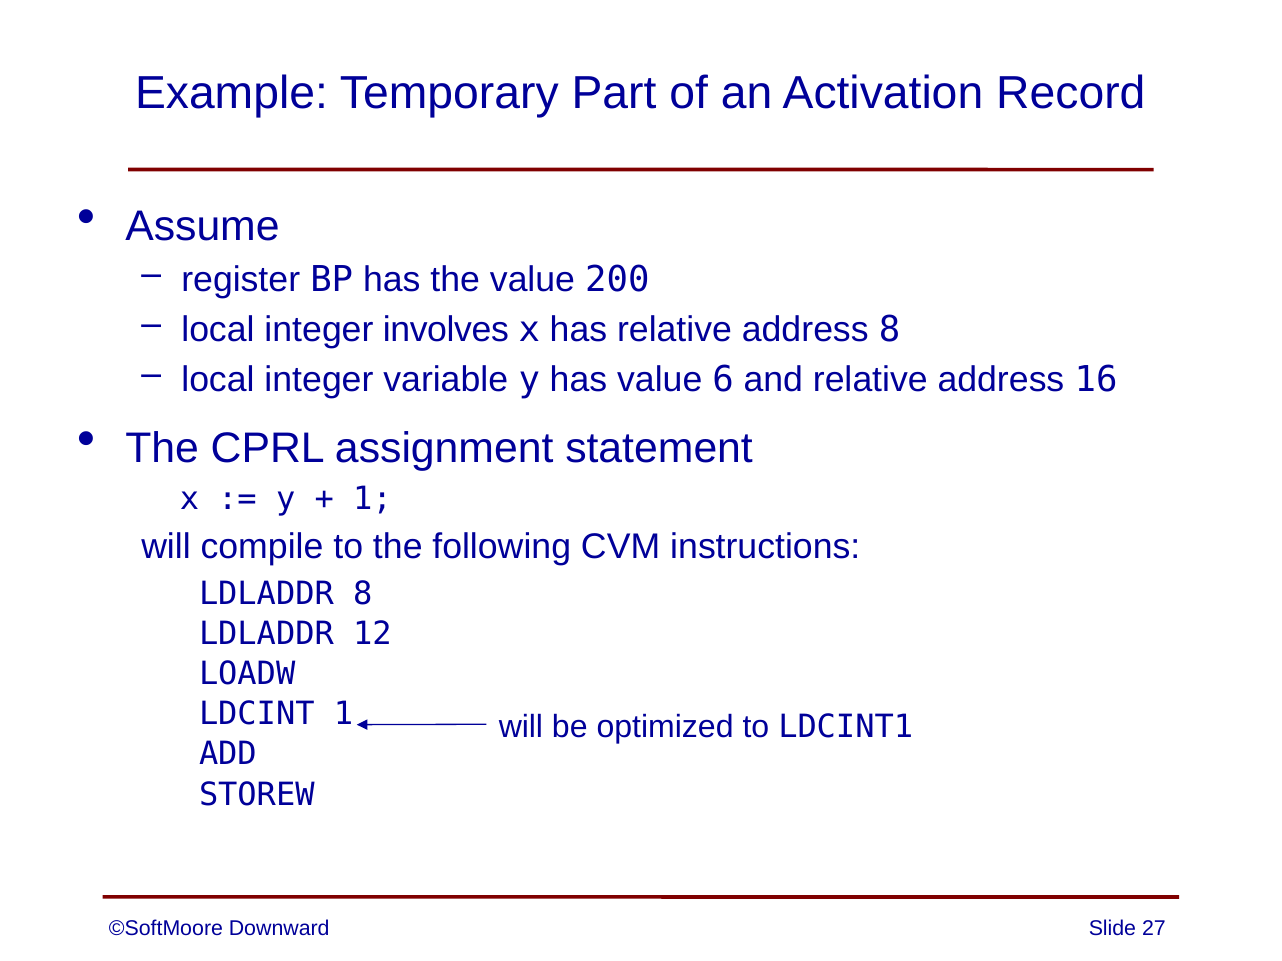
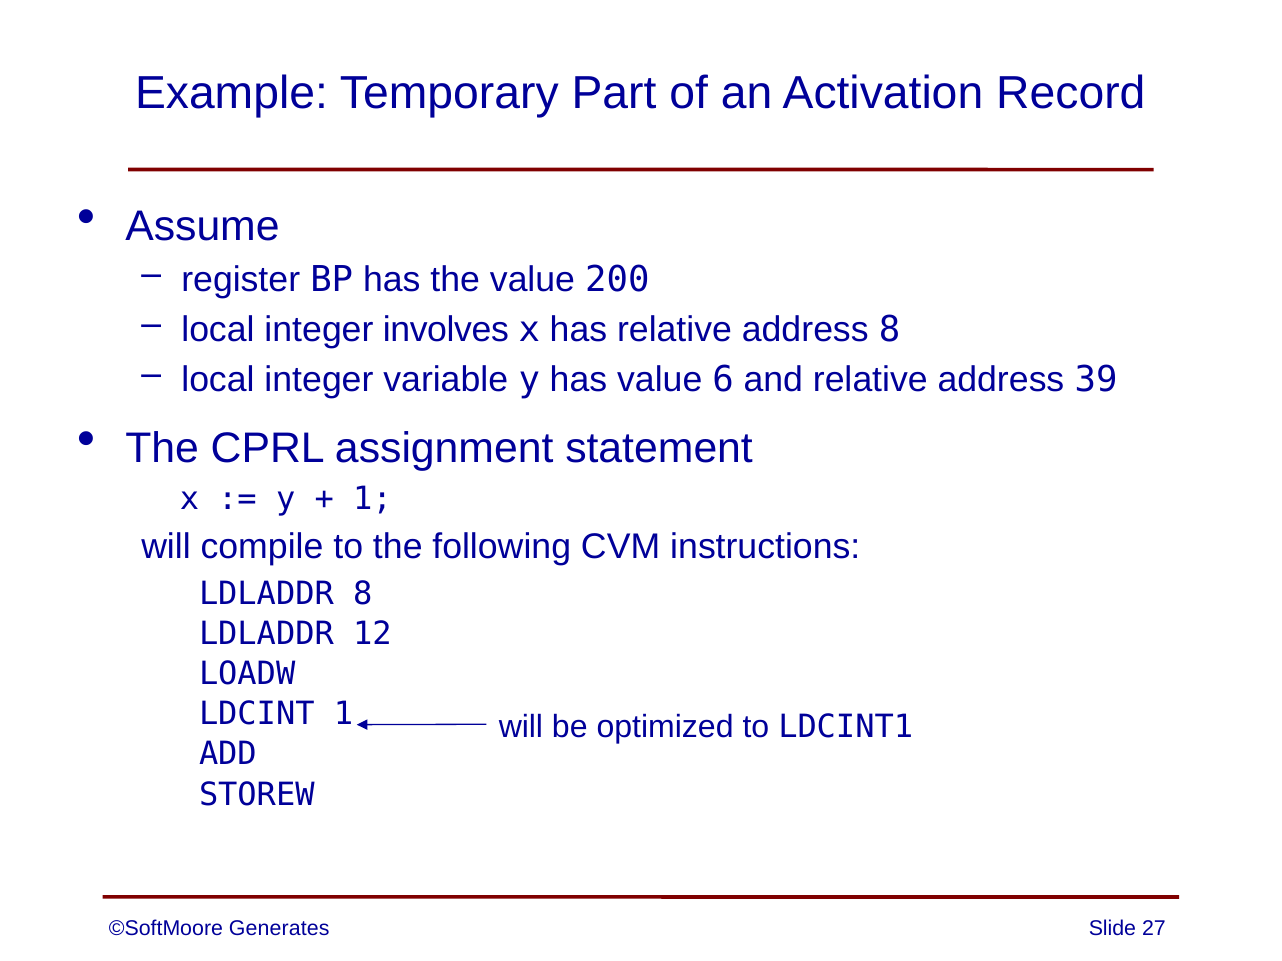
16: 16 -> 39
Downward: Downward -> Generates
